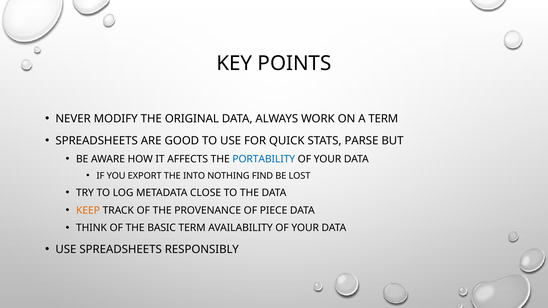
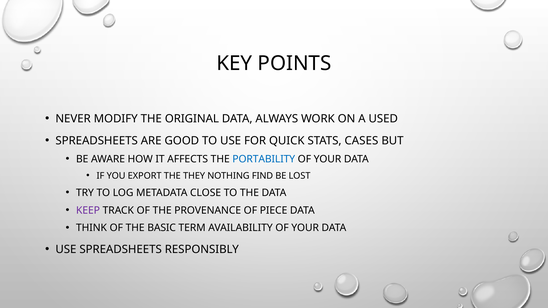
A TERM: TERM -> USED
PARSE: PARSE -> CASES
INTO: INTO -> THEY
KEEP colour: orange -> purple
